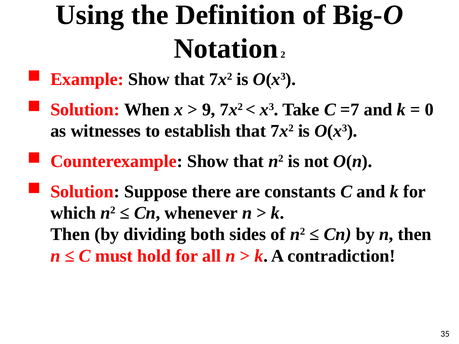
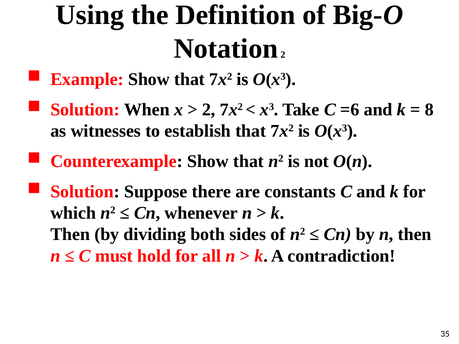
9 at (209, 110): 9 -> 2
=7: =7 -> =6
0: 0 -> 8
